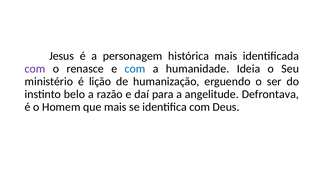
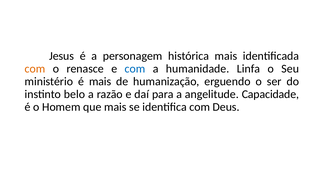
com at (35, 69) colour: purple -> orange
Ideia: Ideia -> Linfa
é lição: lição -> mais
Defrontava: Defrontava -> Capacidade
